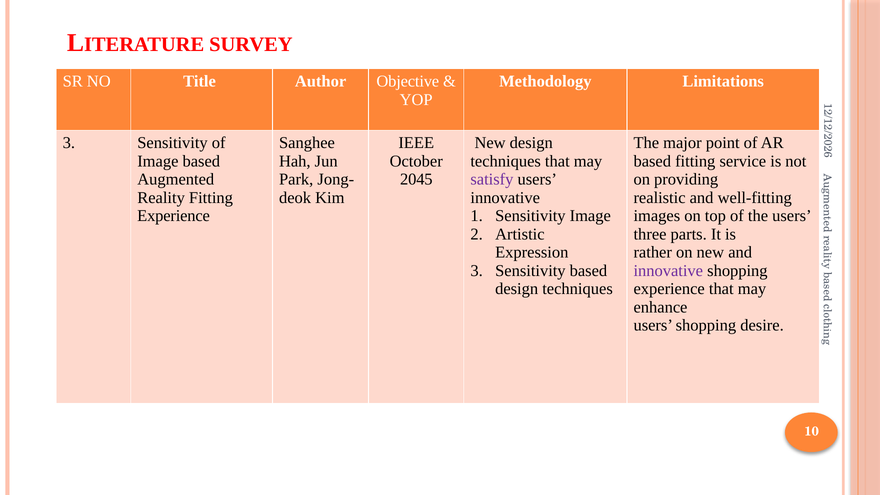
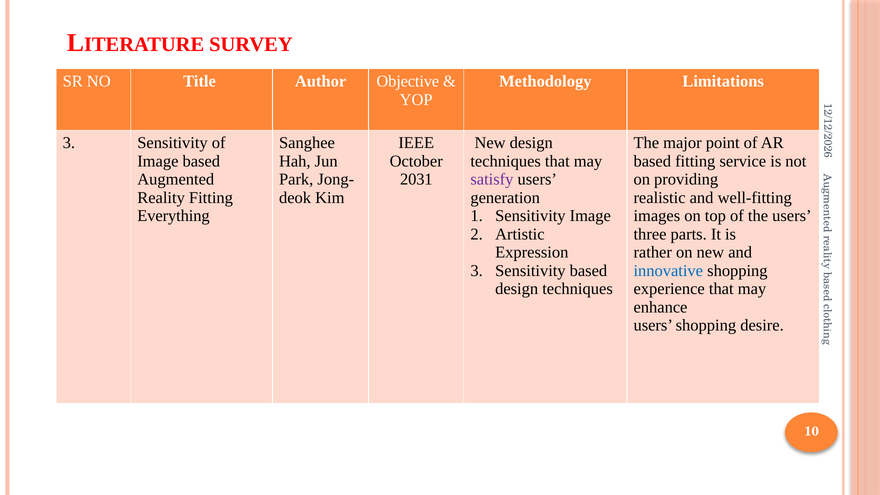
2045: 2045 -> 2031
innovative at (505, 198): innovative -> generation
Experience at (174, 216): Experience -> Everything
innovative at (668, 271) colour: purple -> blue
